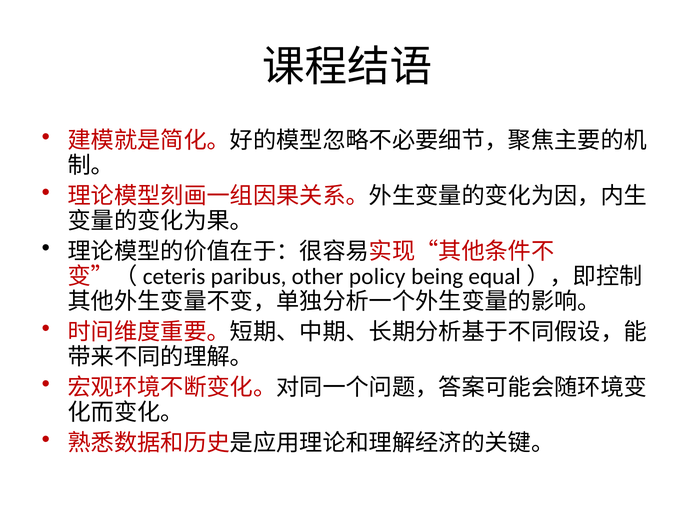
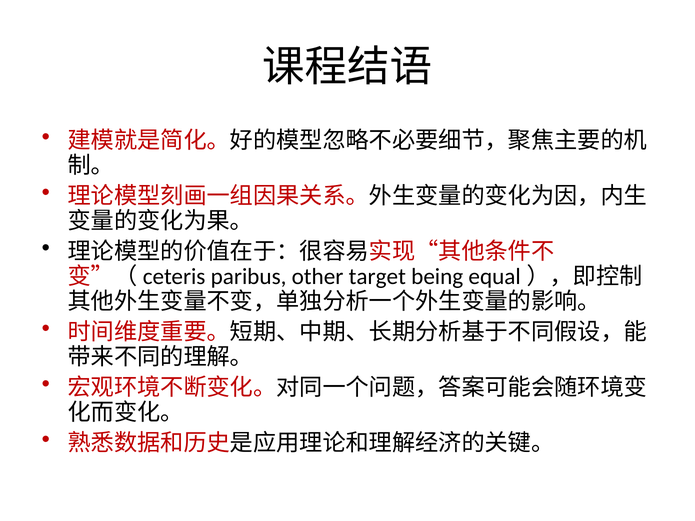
policy: policy -> target
